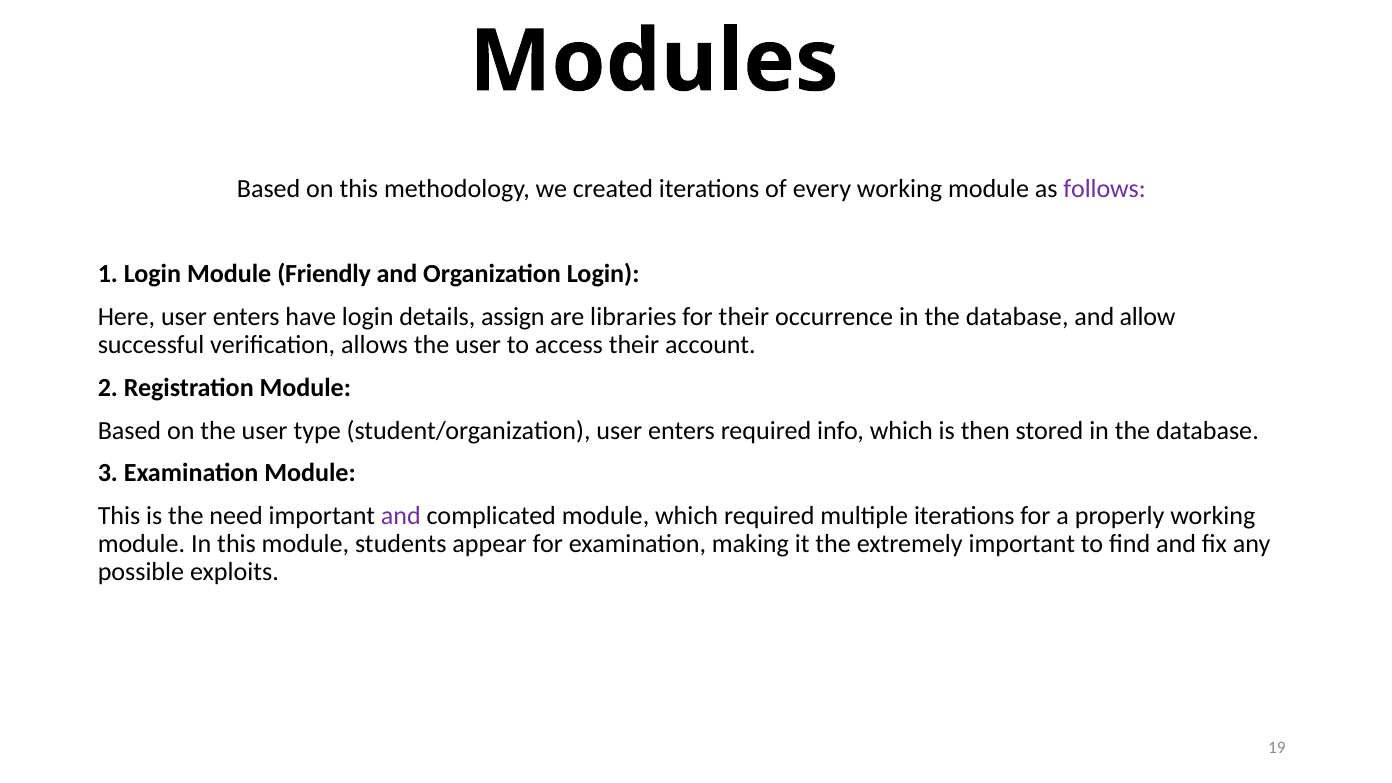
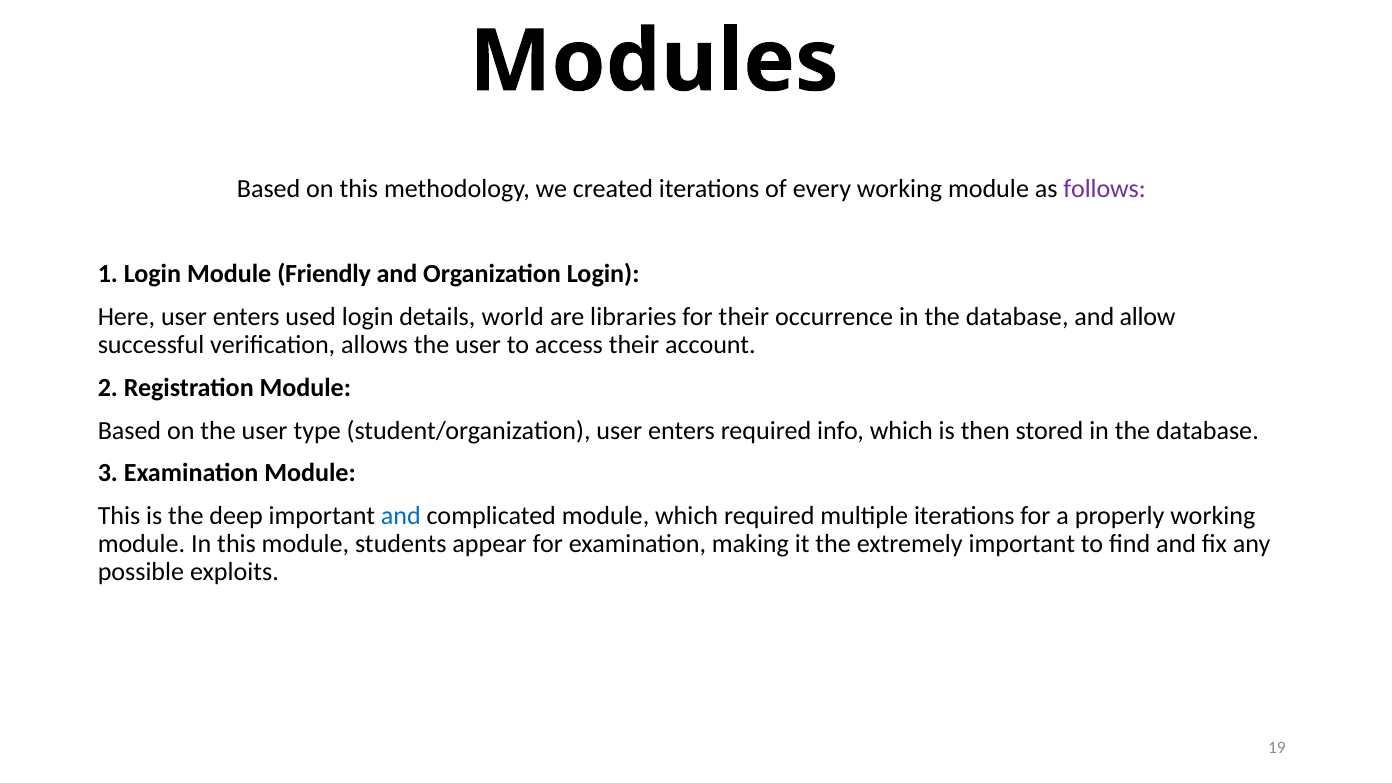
have: have -> used
assign: assign -> world
need: need -> deep
and at (401, 516) colour: purple -> blue
